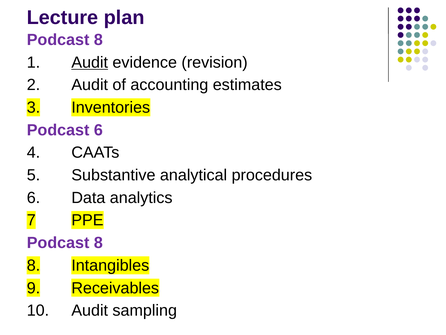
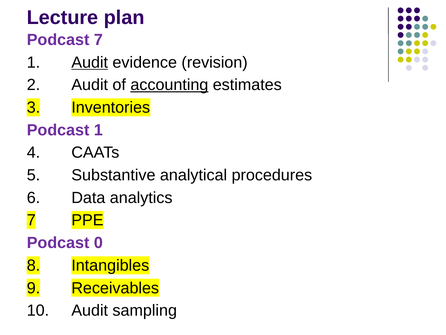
8 at (98, 40): 8 -> 7
accounting underline: none -> present
Podcast 6: 6 -> 1
8 at (98, 243): 8 -> 0
